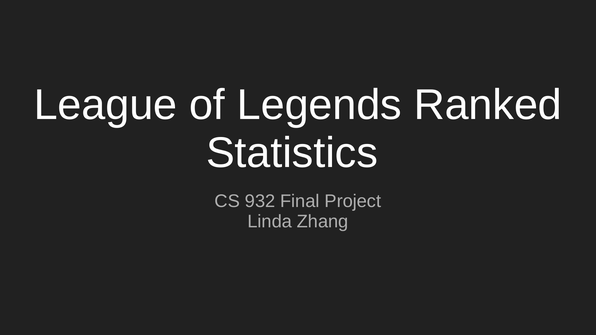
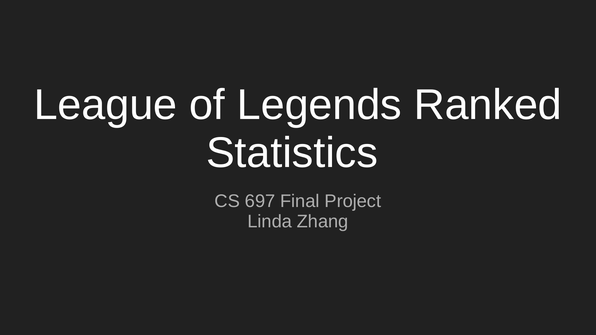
932: 932 -> 697
